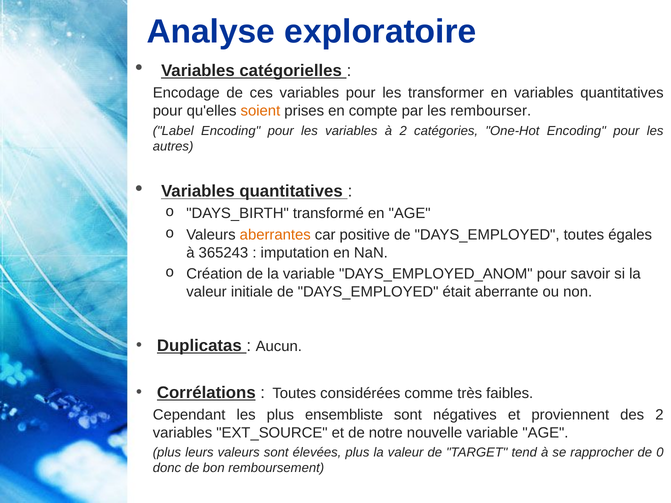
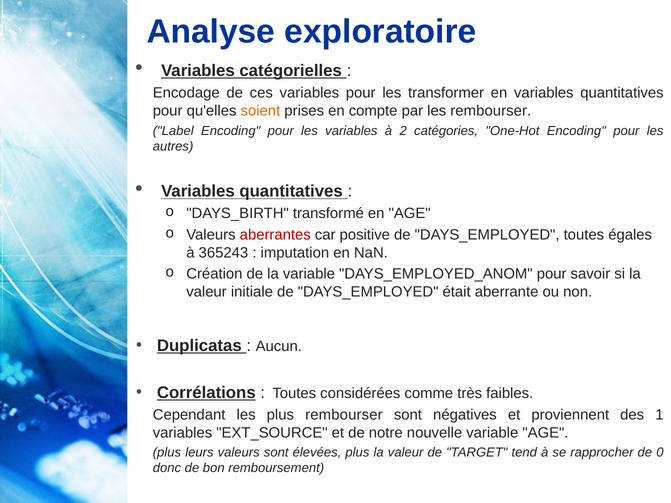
aberrantes colour: orange -> red
plus ensembliste: ensembliste -> rembourser
des 2: 2 -> 1
